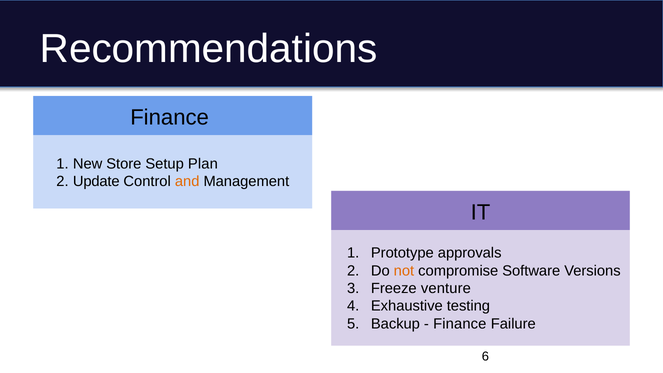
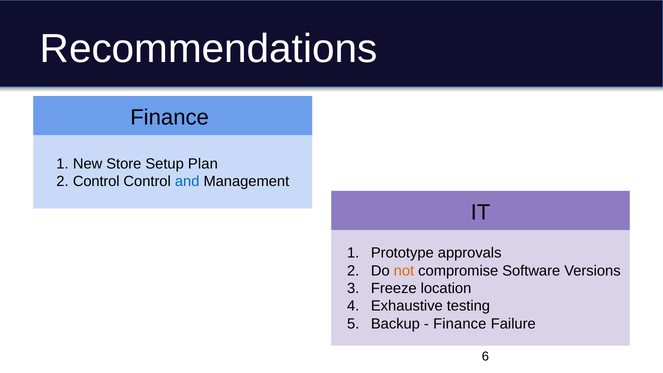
Update at (96, 181): Update -> Control
and colour: orange -> blue
venture: venture -> location
